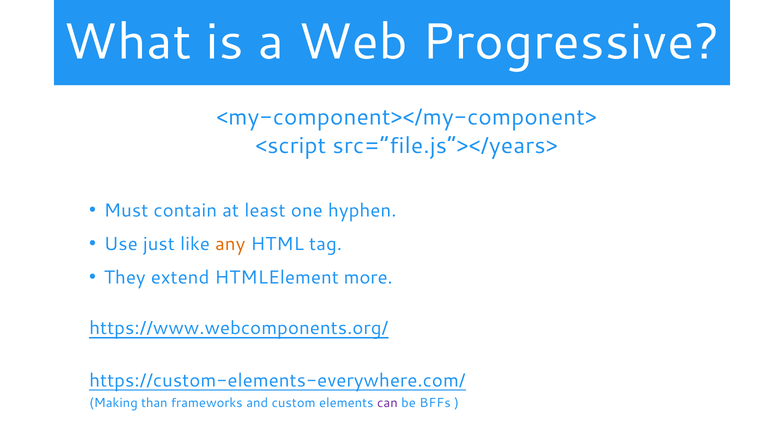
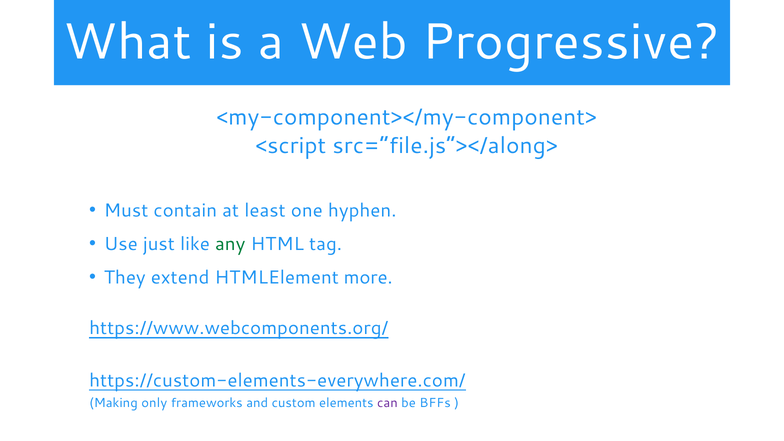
src=“file.js”></years>: src=“file.js”></years> -> src=“file.js”></along>
any colour: orange -> green
than: than -> only
